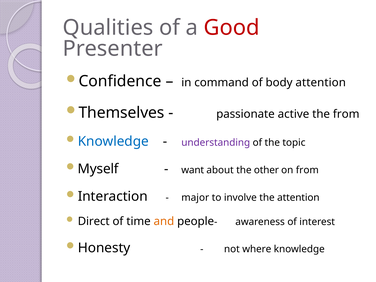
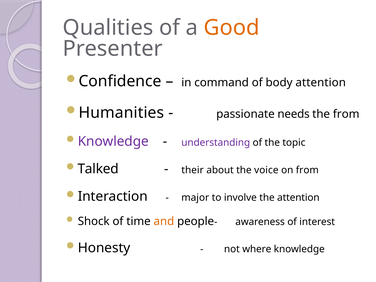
Good colour: red -> orange
Themselves: Themselves -> Humanities
active: active -> needs
Knowledge at (113, 141) colour: blue -> purple
Myself: Myself -> Talked
want: want -> their
other: other -> voice
Direct: Direct -> Shock
